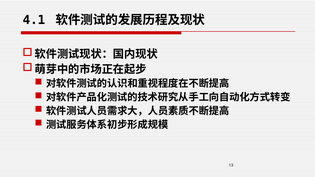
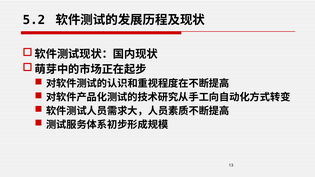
4.1: 4.1 -> 5.2
